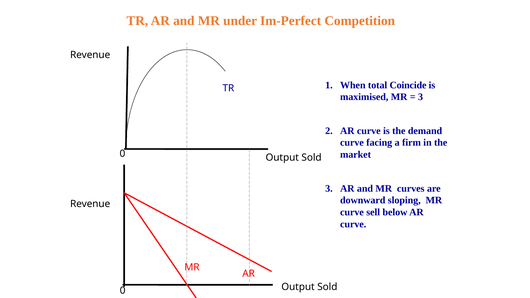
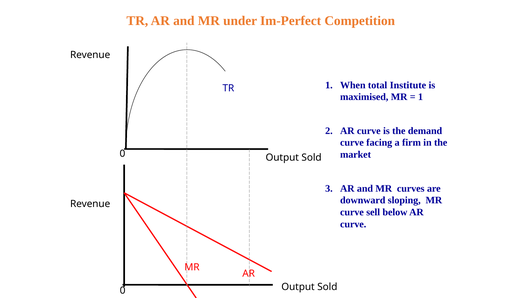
Coincide: Coincide -> Institute
3 at (421, 97): 3 -> 1
